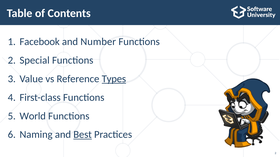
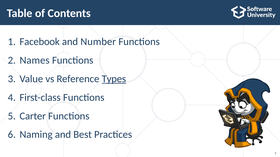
Special: Special -> Names
World: World -> Carter
Best underline: present -> none
